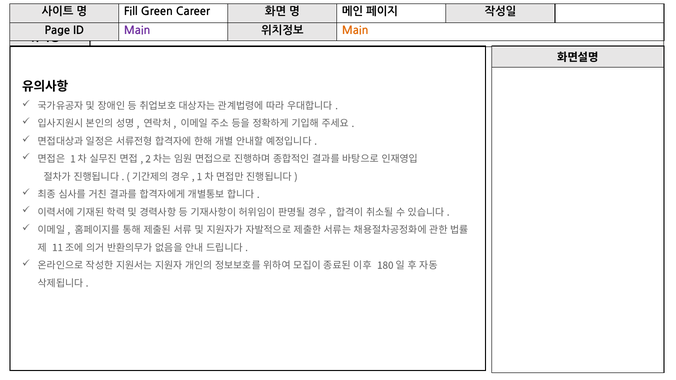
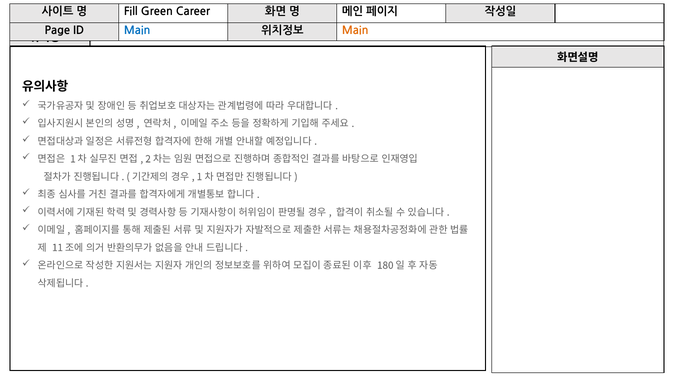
Main at (137, 31) colour: purple -> blue
